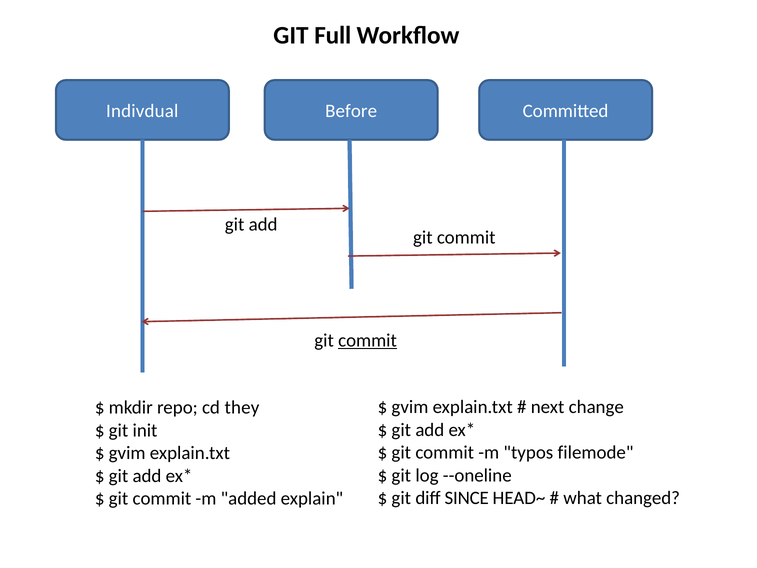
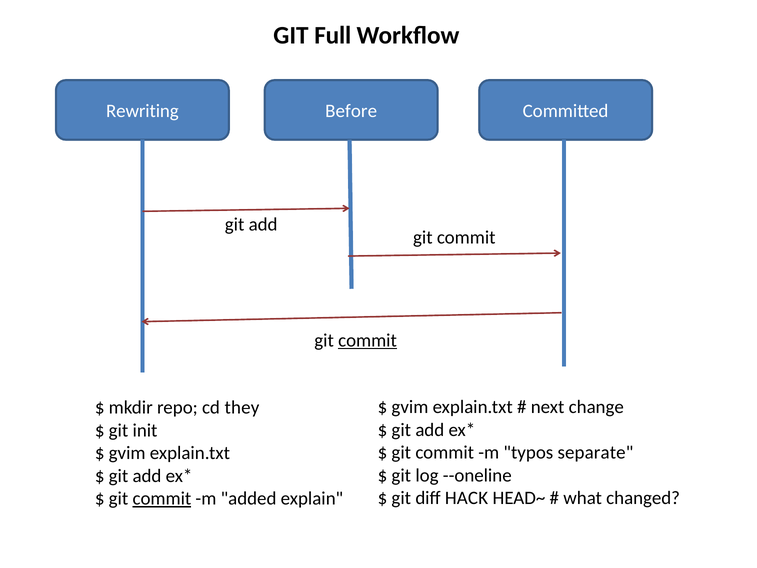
Indivdual: Indivdual -> Rewriting
filemode: filemode -> separate
SINCE: SINCE -> HACK
commit at (162, 498) underline: none -> present
